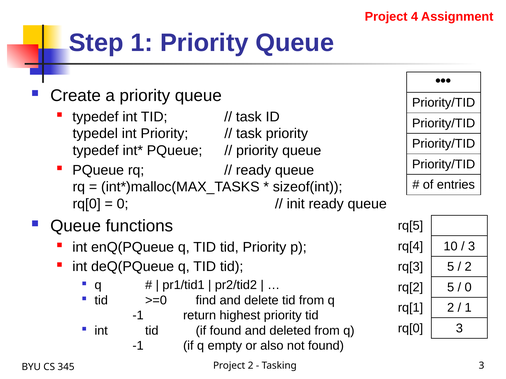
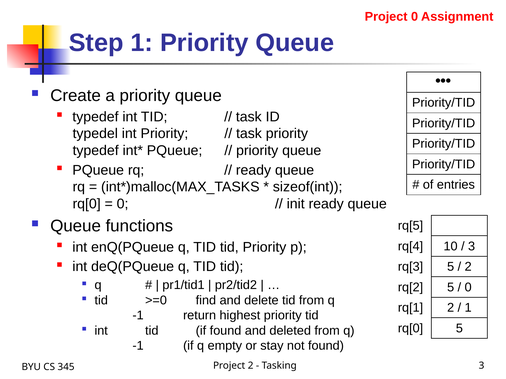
Project 4: 4 -> 0
rq[0 3: 3 -> 5
also: also -> stay
